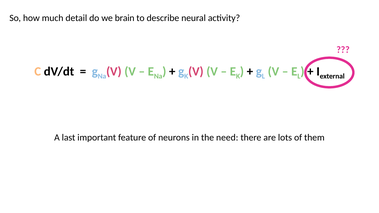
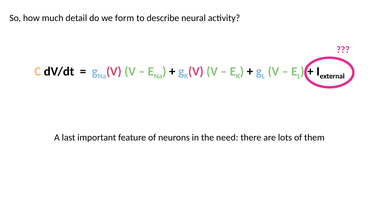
brain: brain -> form
